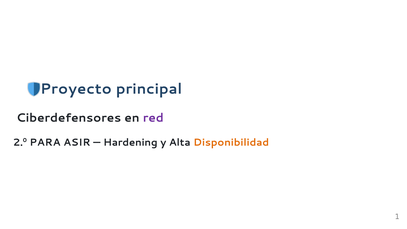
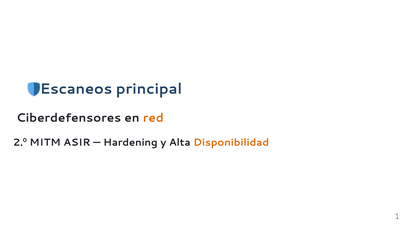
Proyecto: Proyecto -> Escaneos
red colour: purple -> orange
PARA: PARA -> MITM
